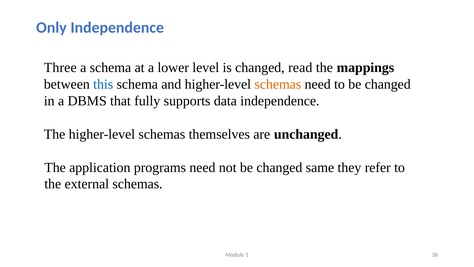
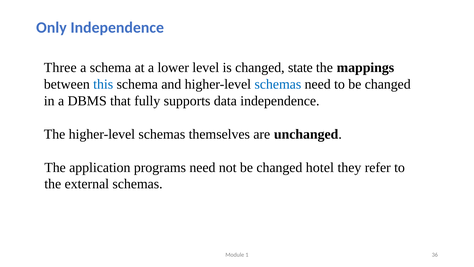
read: read -> state
schemas at (278, 84) colour: orange -> blue
same: same -> hotel
